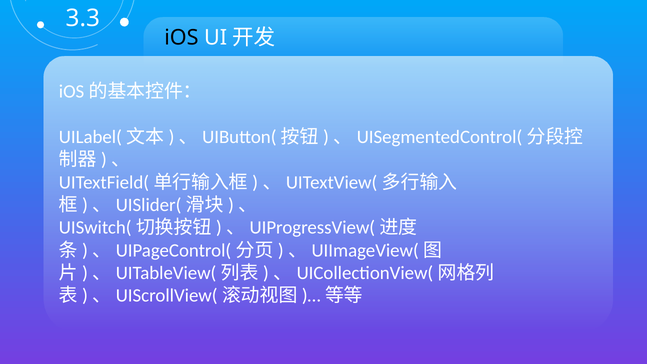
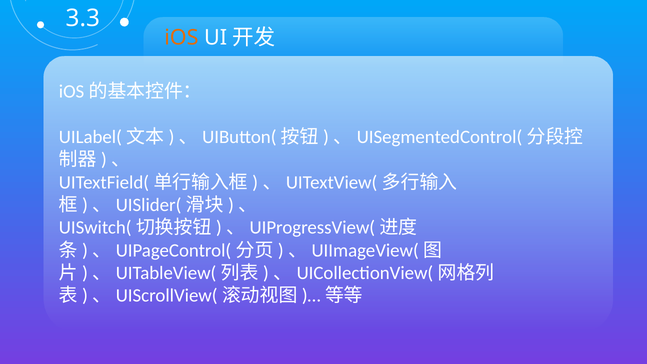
iOS colour: black -> orange
